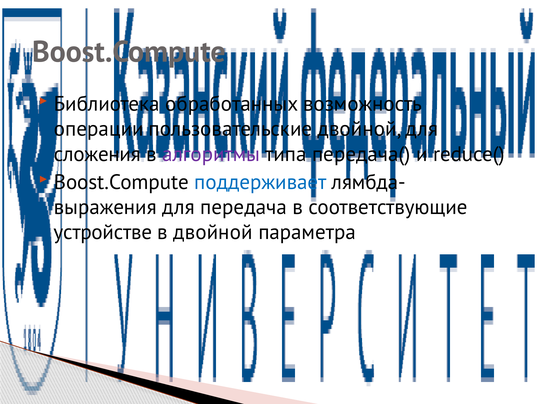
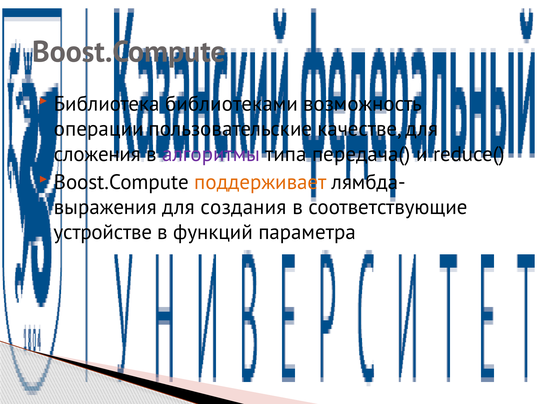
обработанных: обработанных -> библиотеками
пользовательские двойной: двойной -> качестве
поддерживает colour: blue -> orange
передача: передача -> создания
в двойной: двойной -> функций
